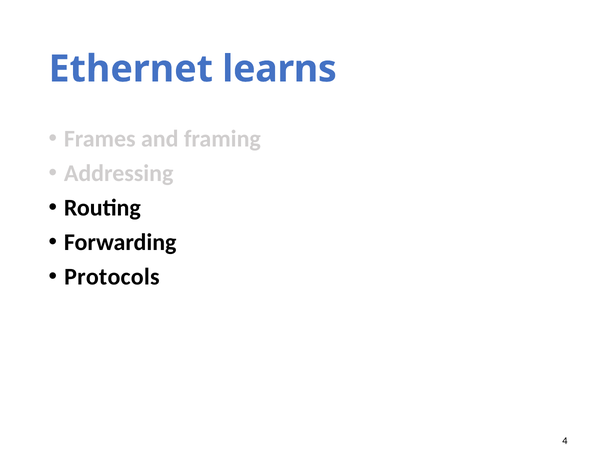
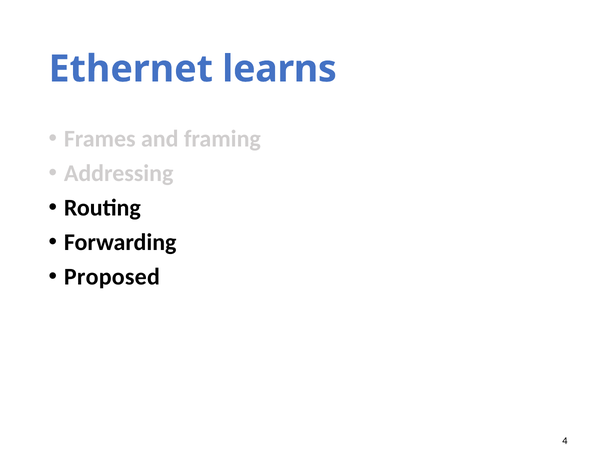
Protocols: Protocols -> Proposed
